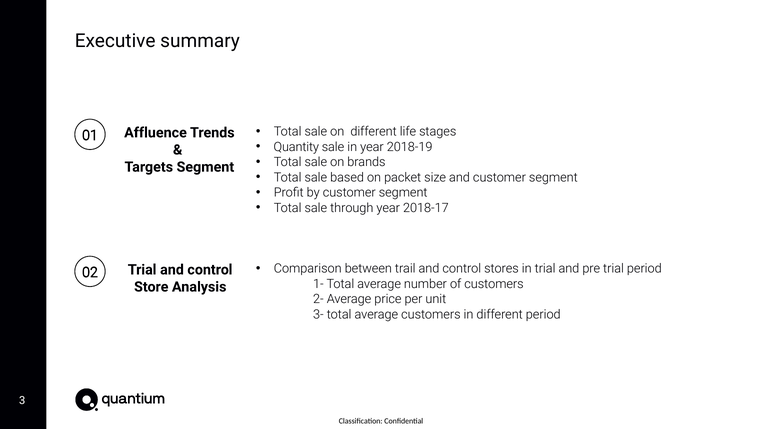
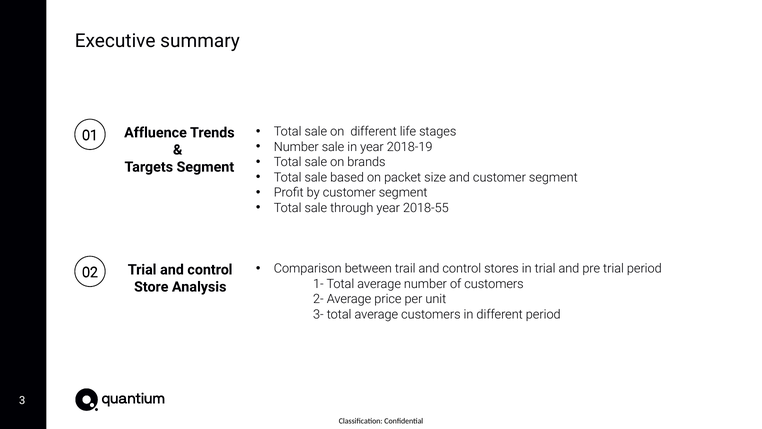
Quantity at (296, 147): Quantity -> Number
2018-17: 2018-17 -> 2018-55
